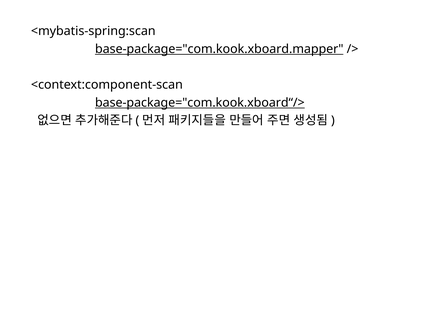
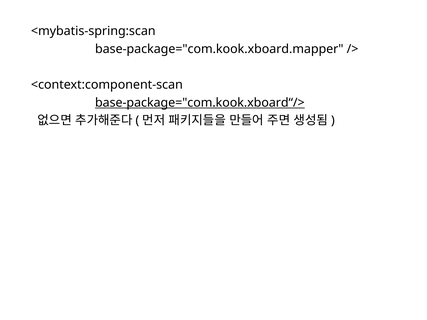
base-package="com.kook.xboard.mapper underline: present -> none
